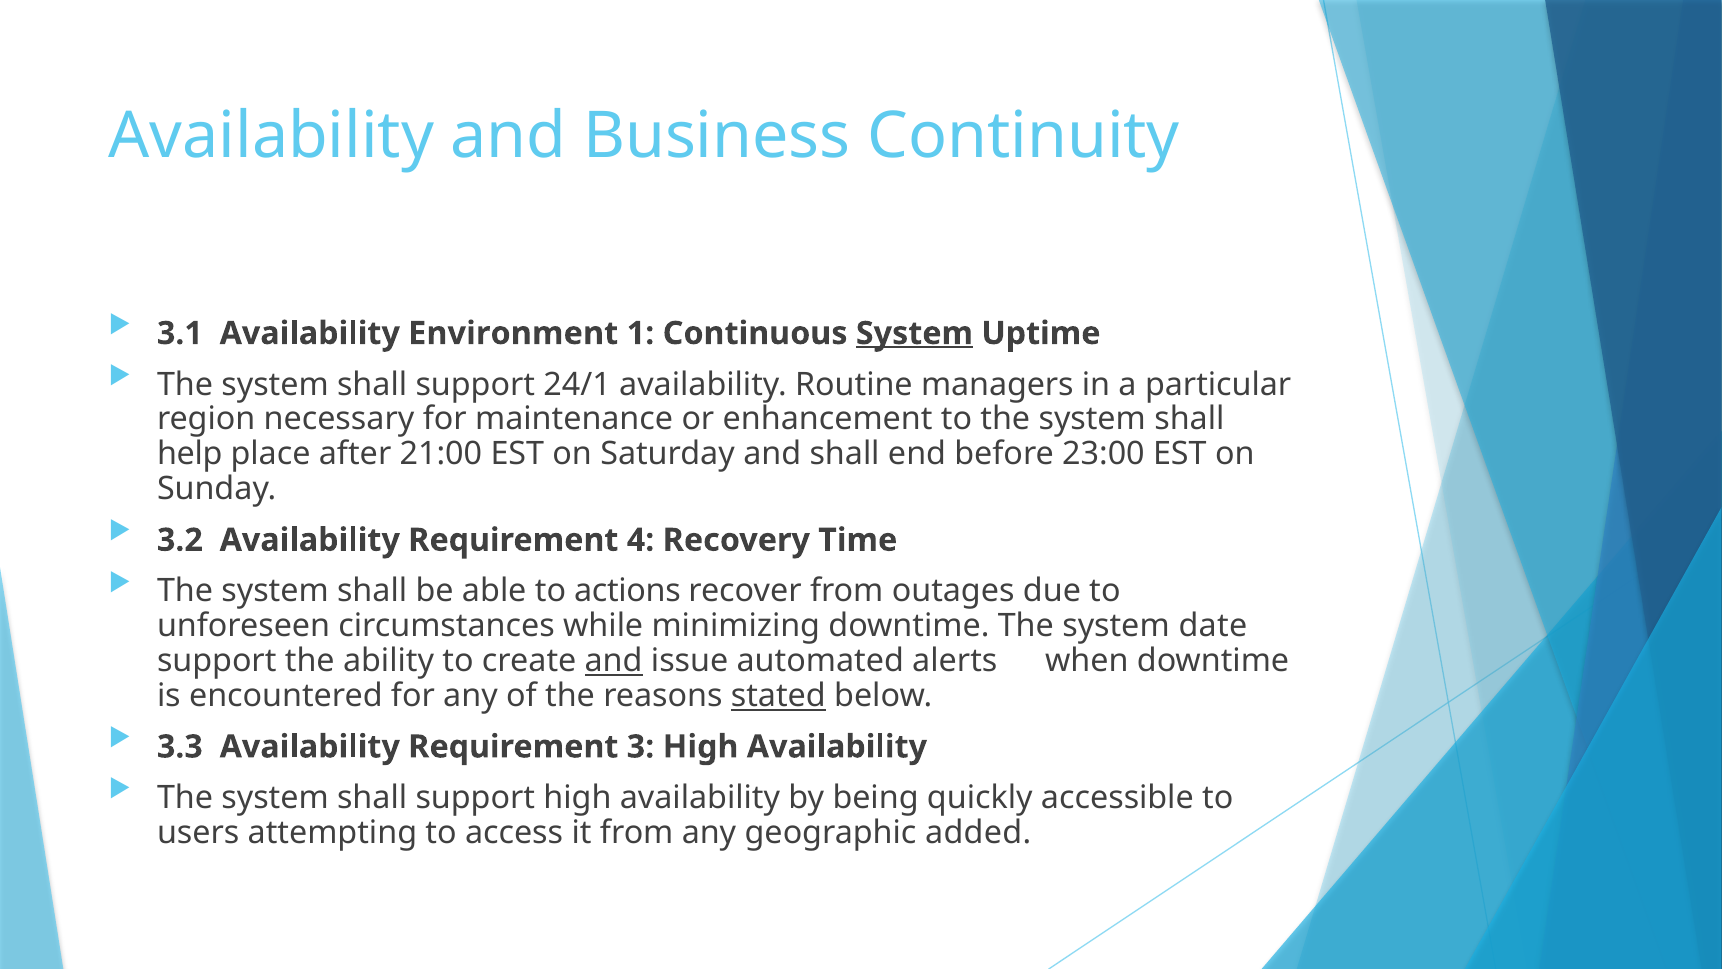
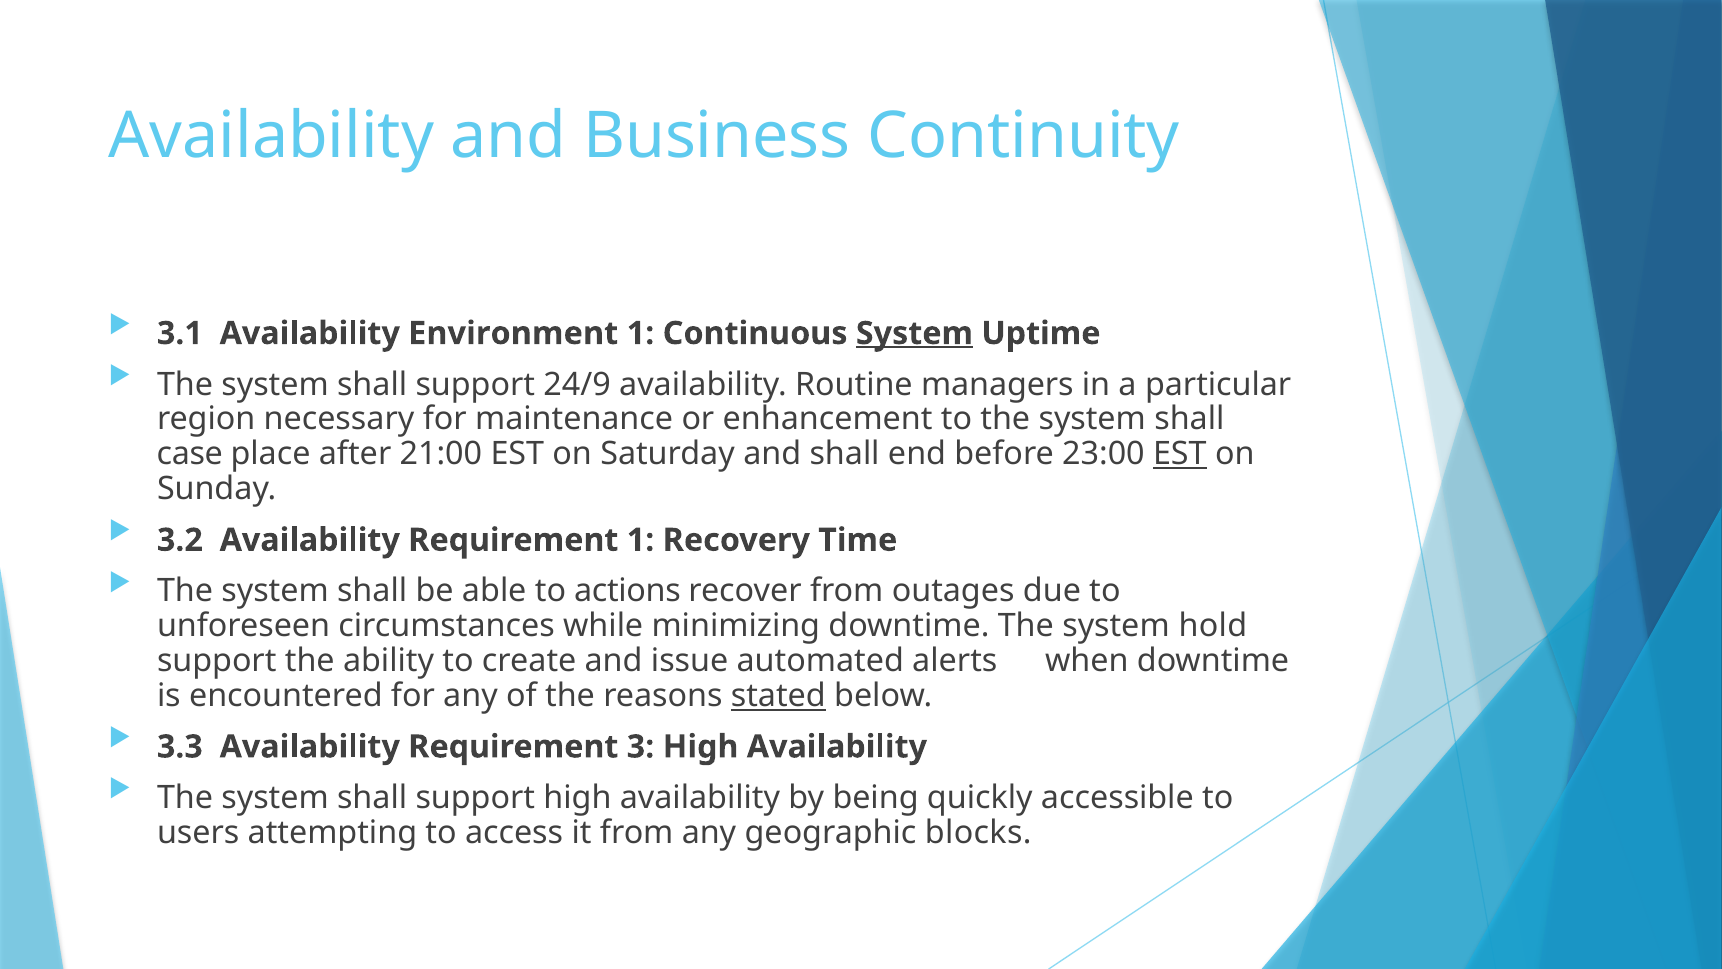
24/1: 24/1 -> 24/9
help: help -> case
EST at (1180, 454) underline: none -> present
Requirement 4: 4 -> 1
date: date -> hold
and at (614, 661) underline: present -> none
added: added -> blocks
